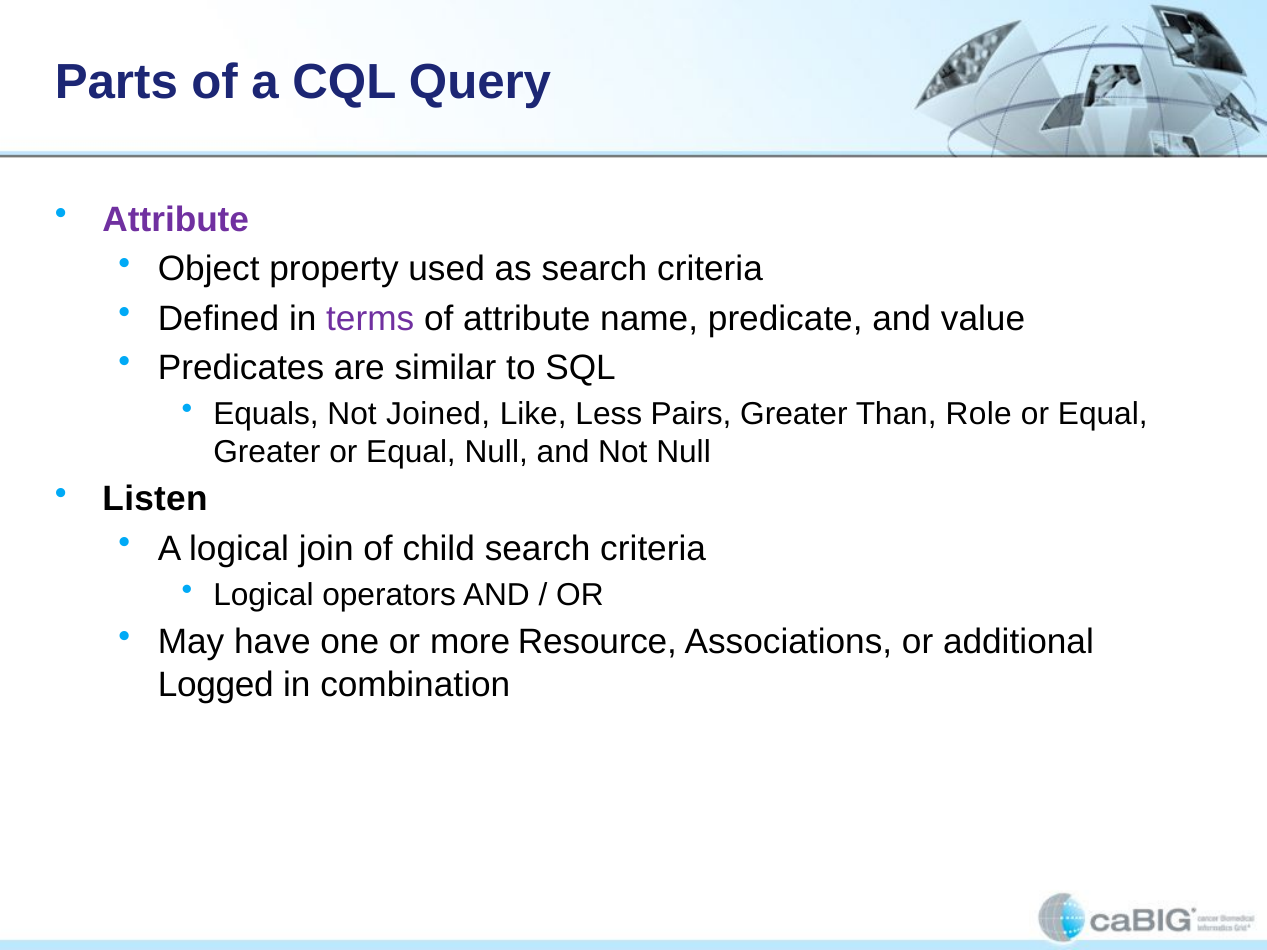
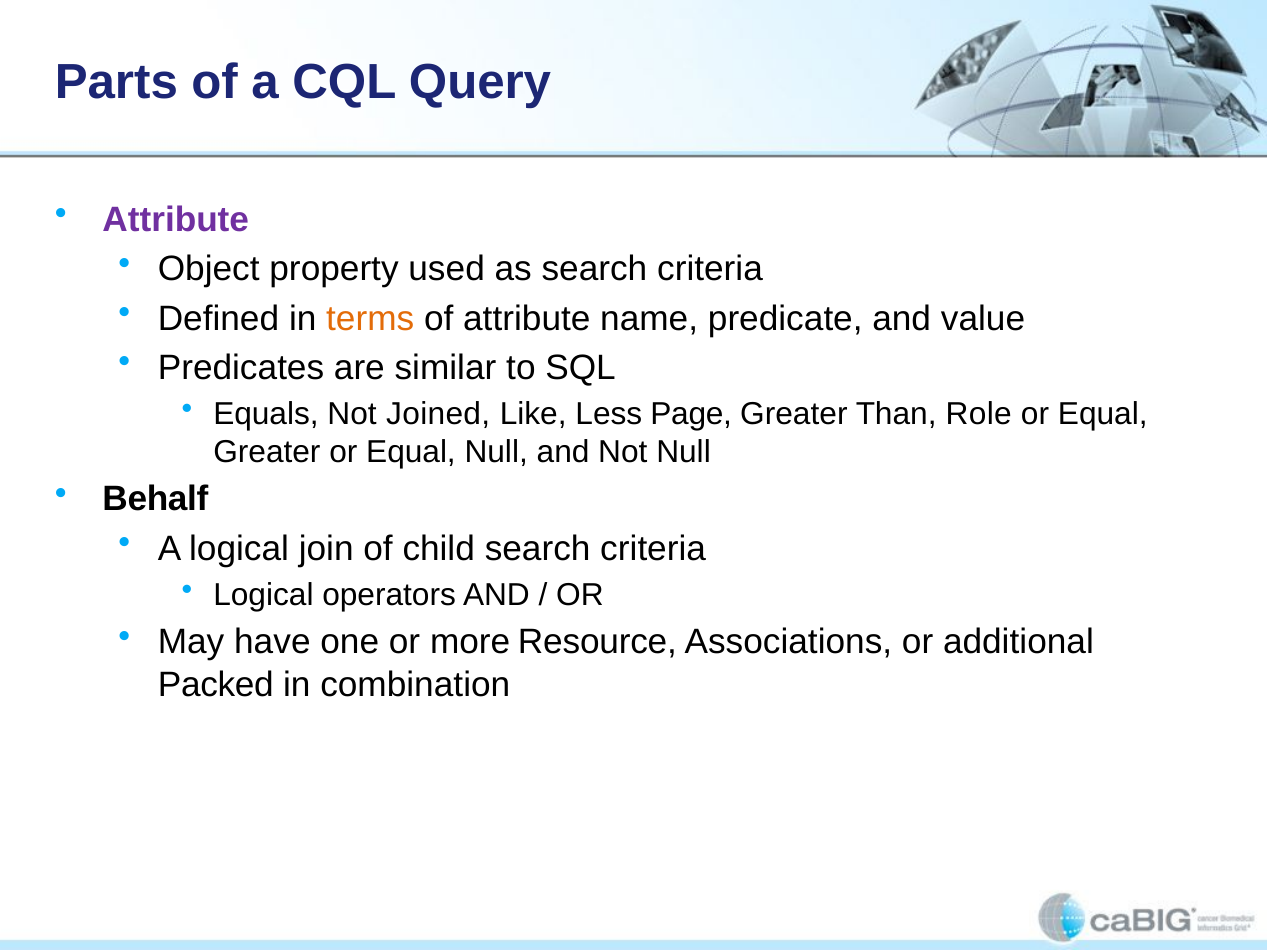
terms colour: purple -> orange
Pairs: Pairs -> Page
Listen: Listen -> Behalf
Logged: Logged -> Packed
